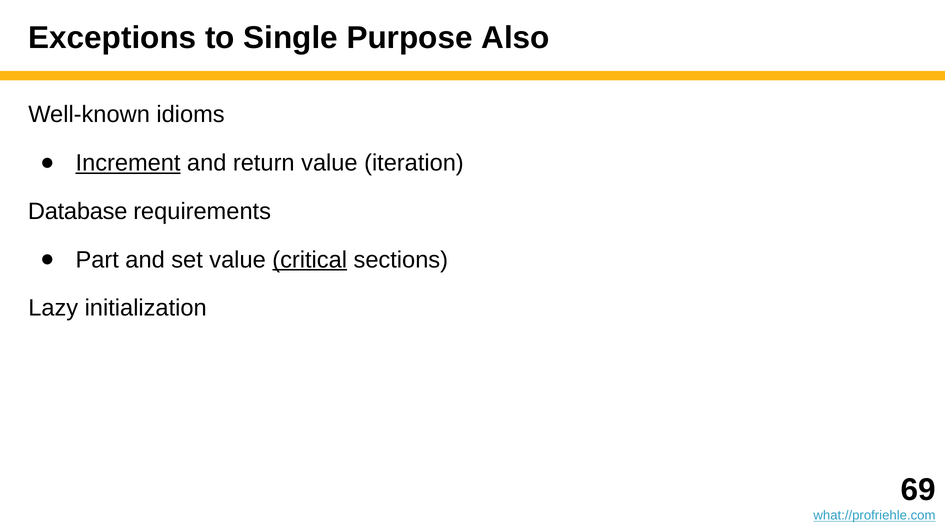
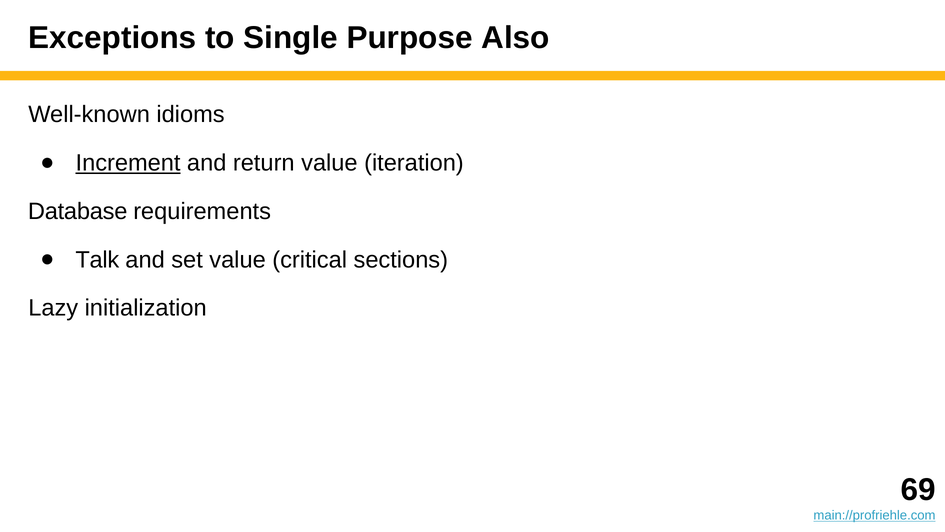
Part: Part -> Talk
critical underline: present -> none
what://profriehle.com: what://profriehle.com -> main://profriehle.com
